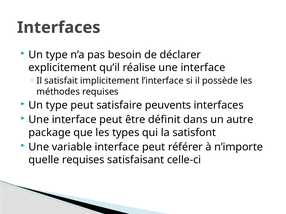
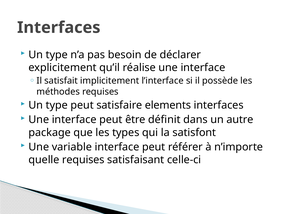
peuvents: peuvents -> elements
